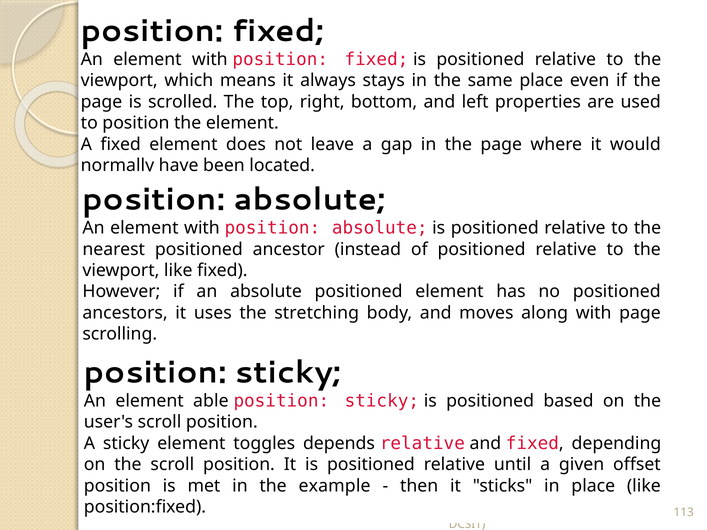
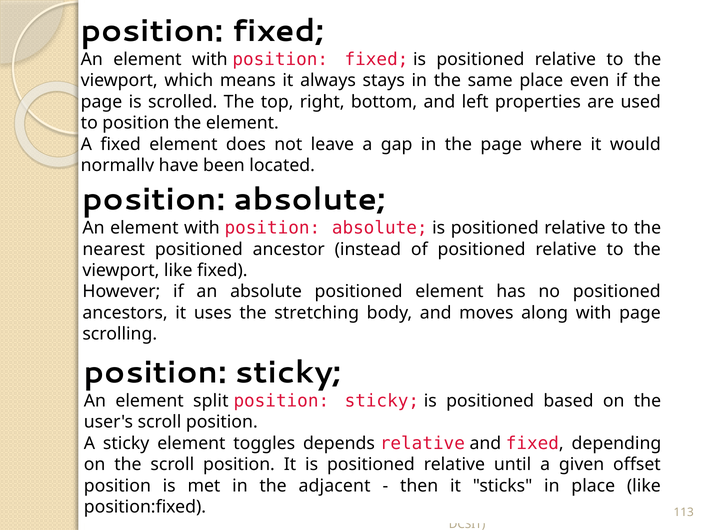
able: able -> split
example: example -> adjacent
